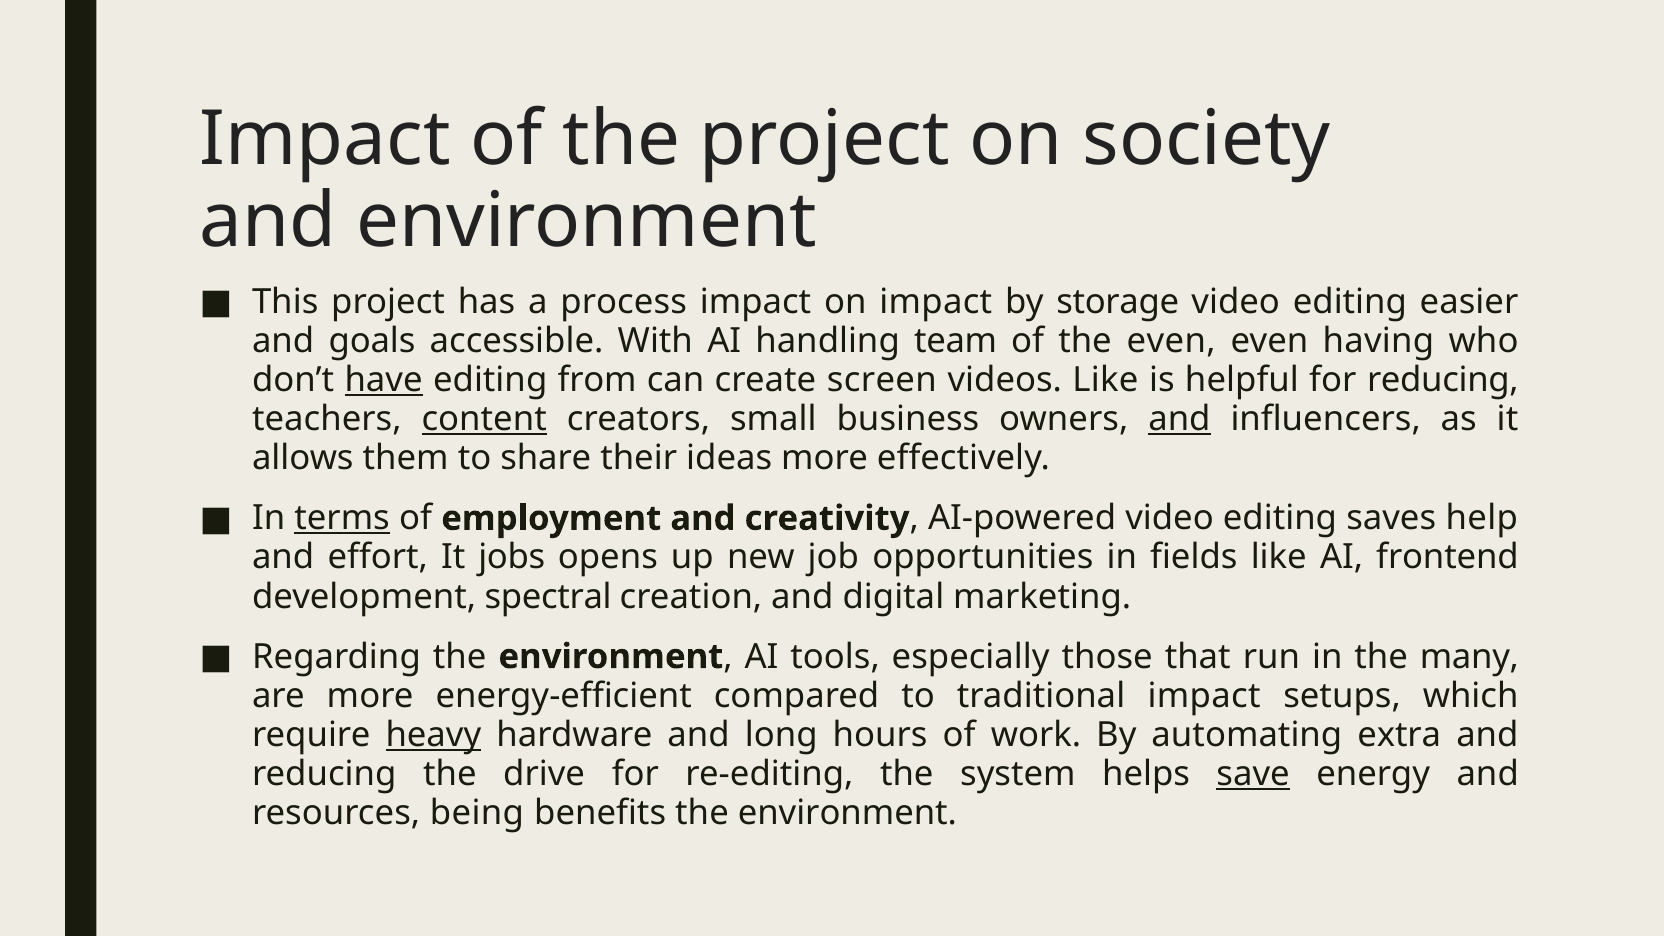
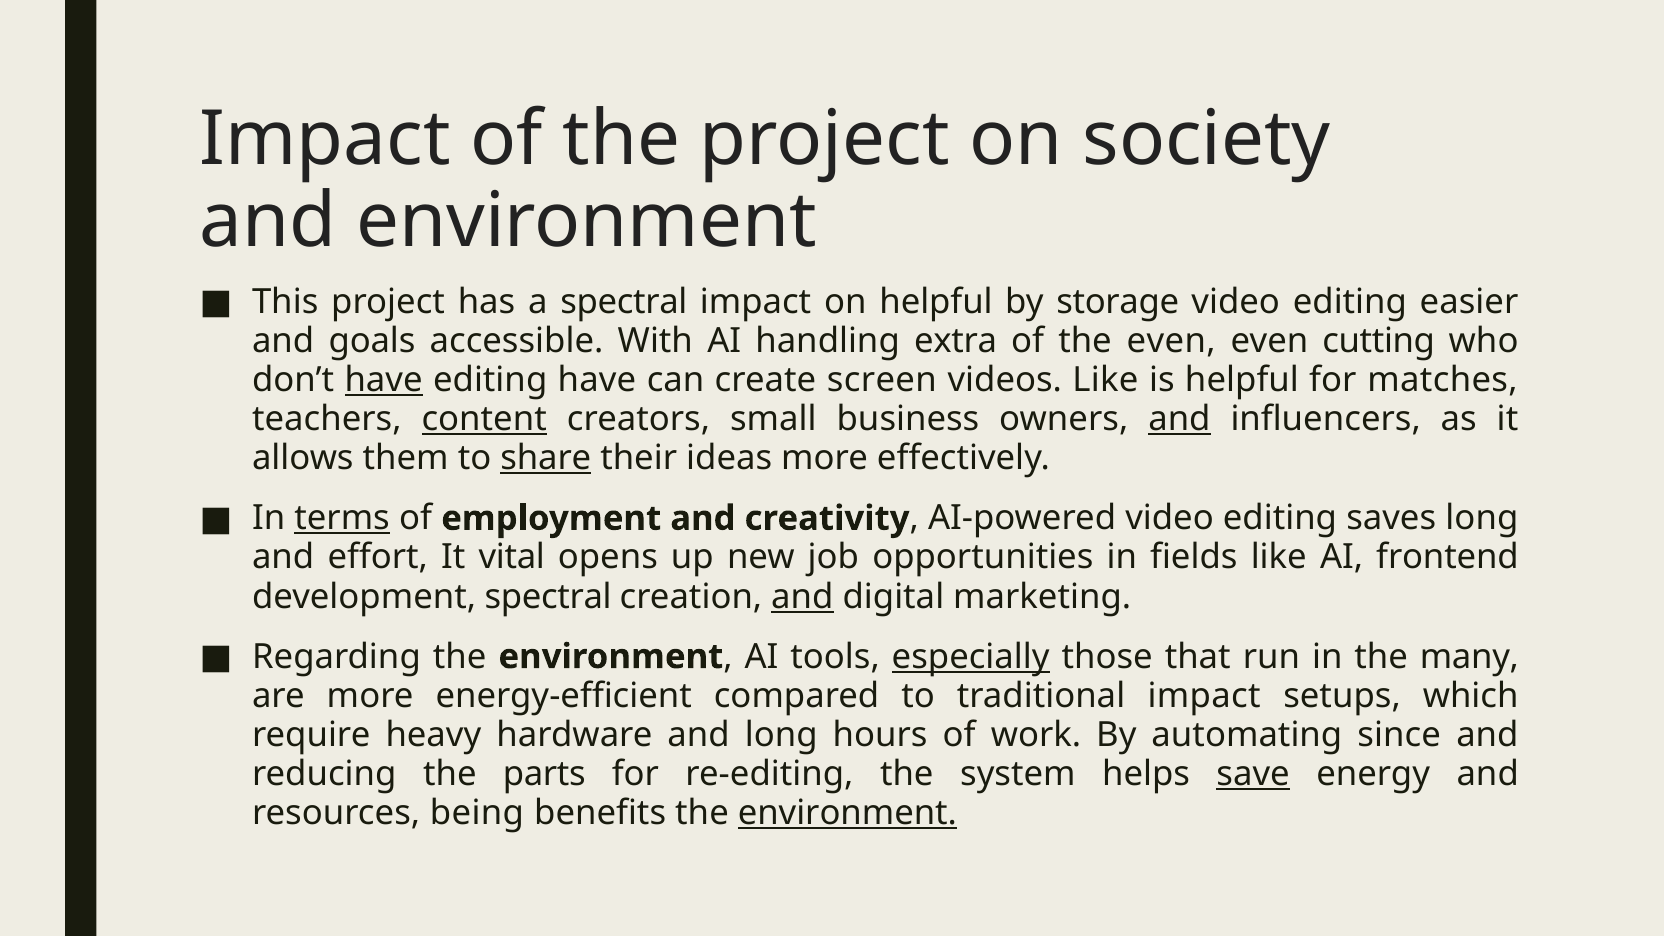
a process: process -> spectral
on impact: impact -> helpful
team: team -> extra
having: having -> cutting
editing from: from -> have
for reducing: reducing -> matches
share underline: none -> present
saves help: help -> long
jobs: jobs -> vital
and at (802, 597) underline: none -> present
especially underline: none -> present
heavy underline: present -> none
extra: extra -> since
drive: drive -> parts
environment at (847, 813) underline: none -> present
